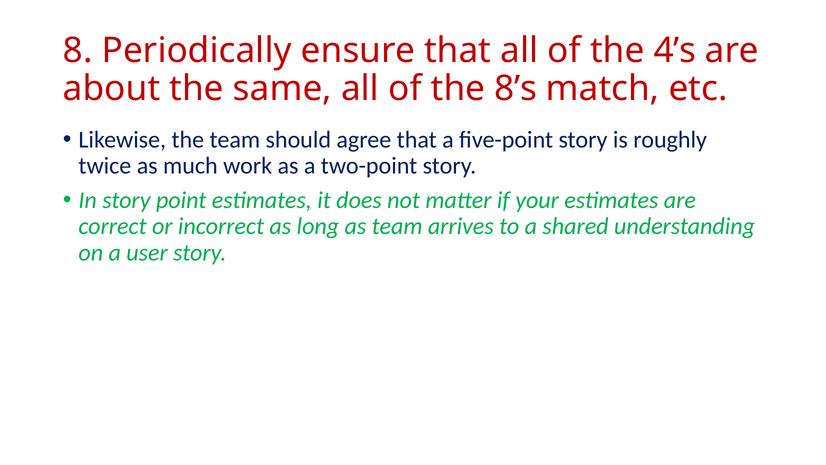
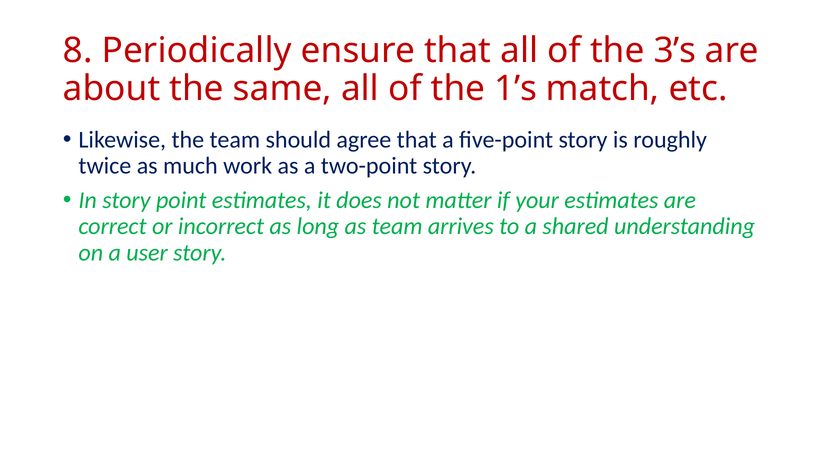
4’s: 4’s -> 3’s
8’s: 8’s -> 1’s
